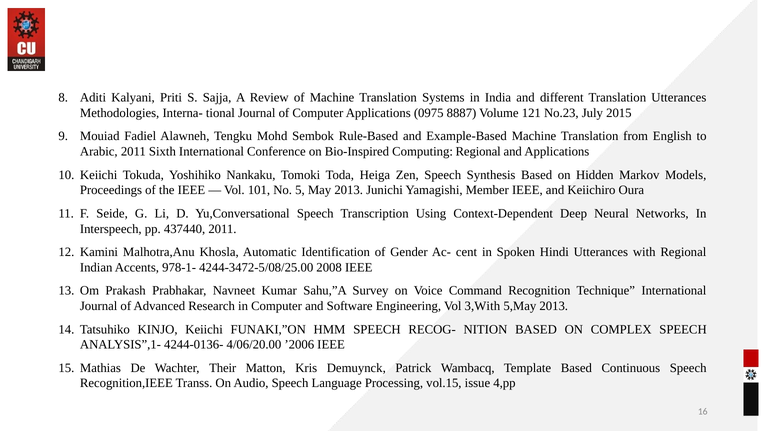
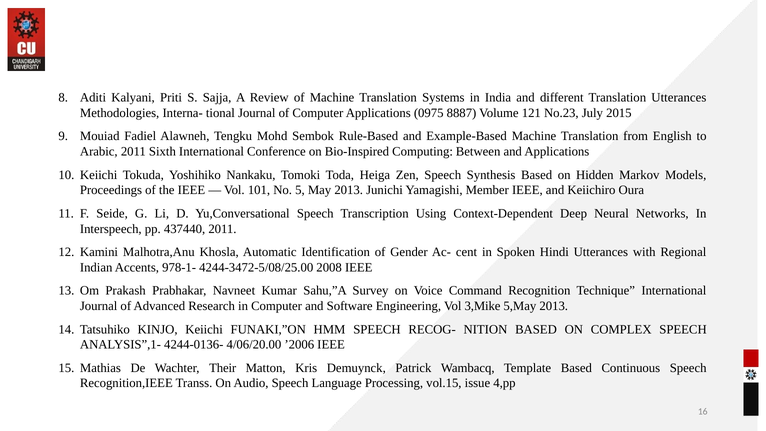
Computing Regional: Regional -> Between
3,With: 3,With -> 3,Mike
